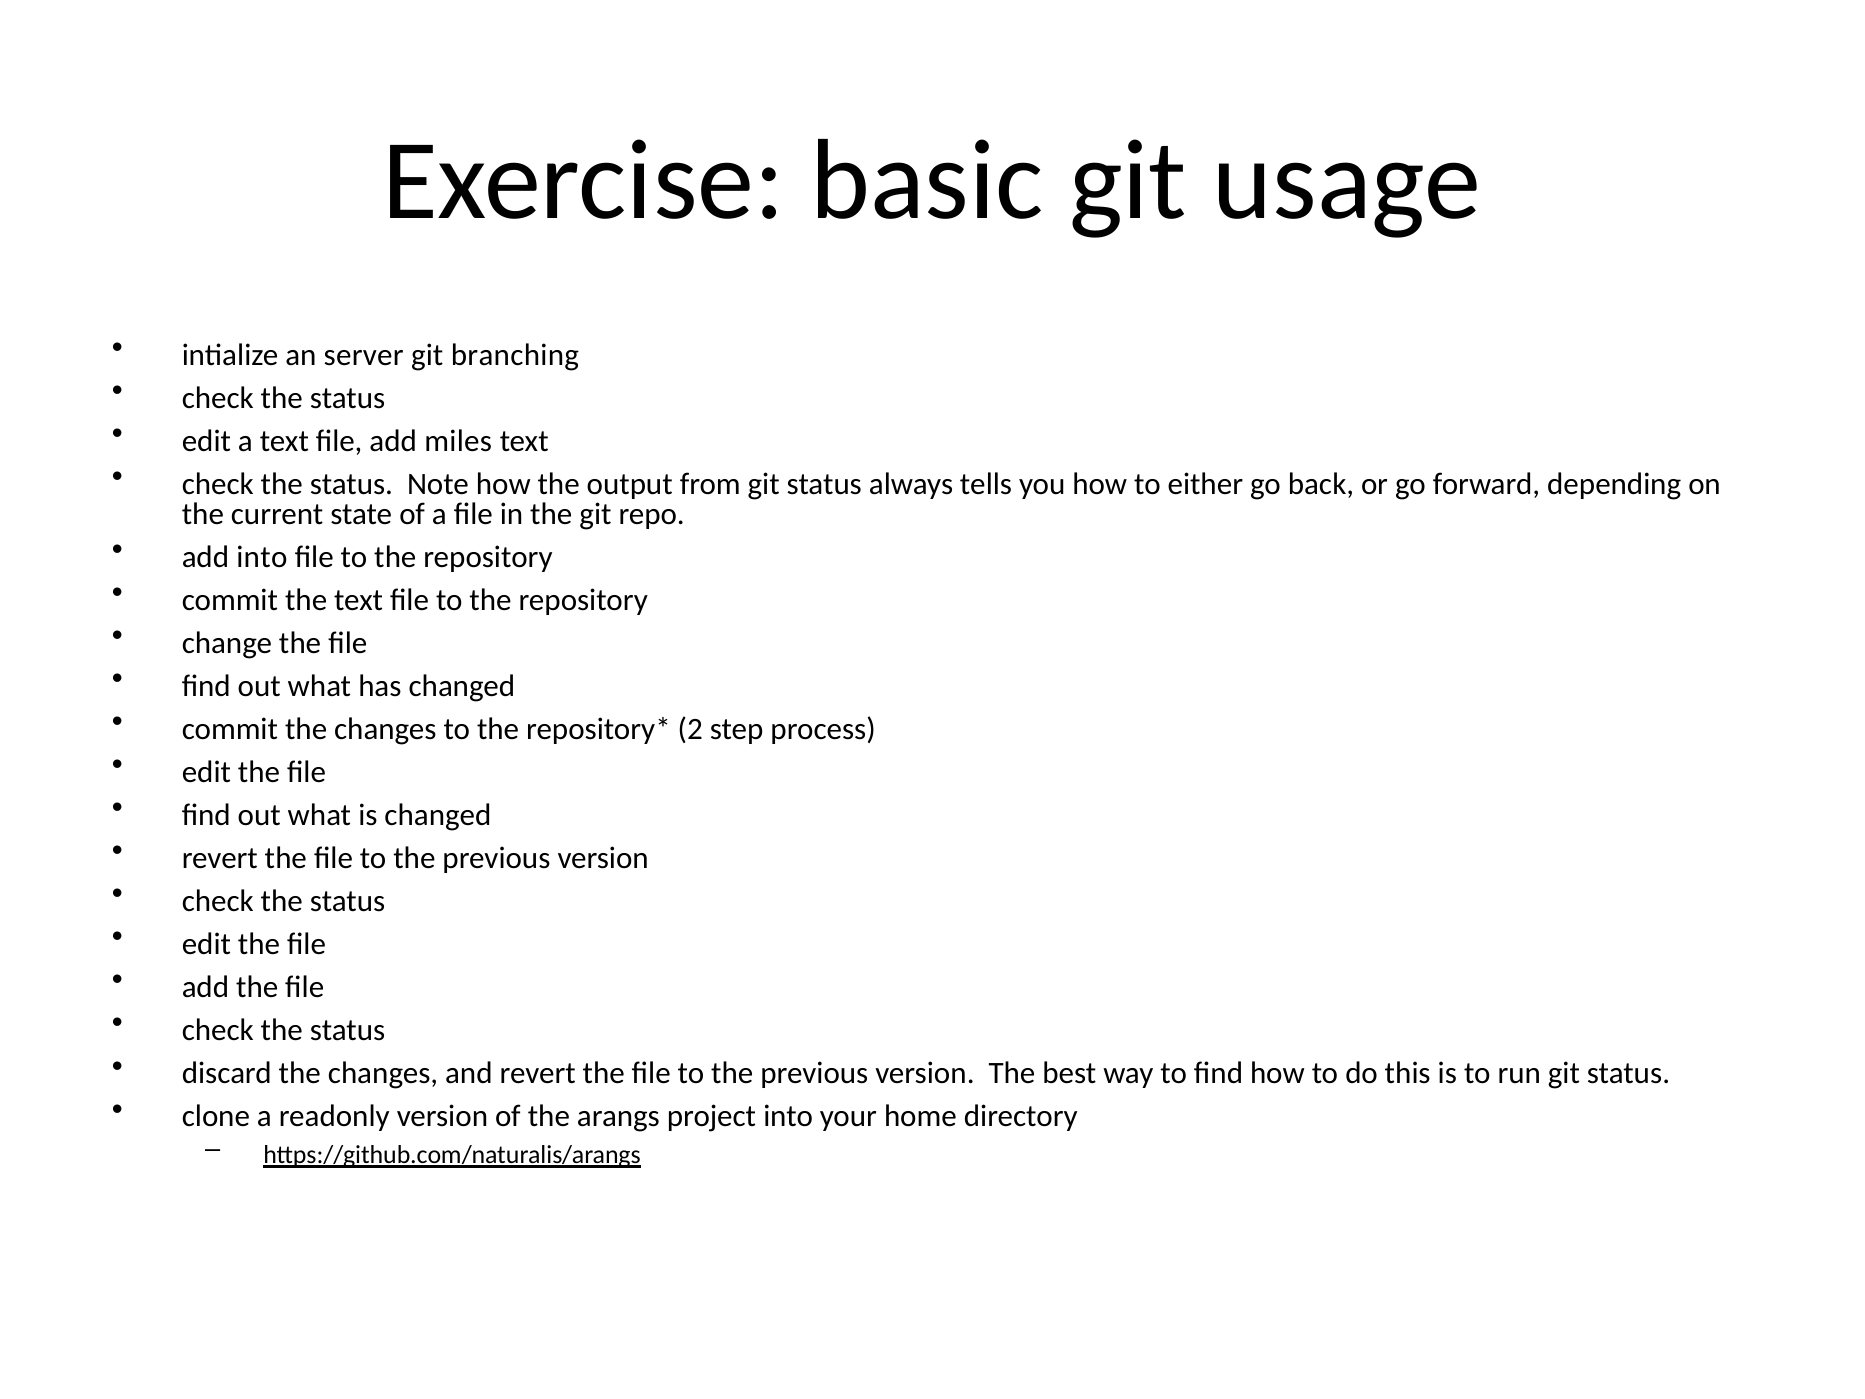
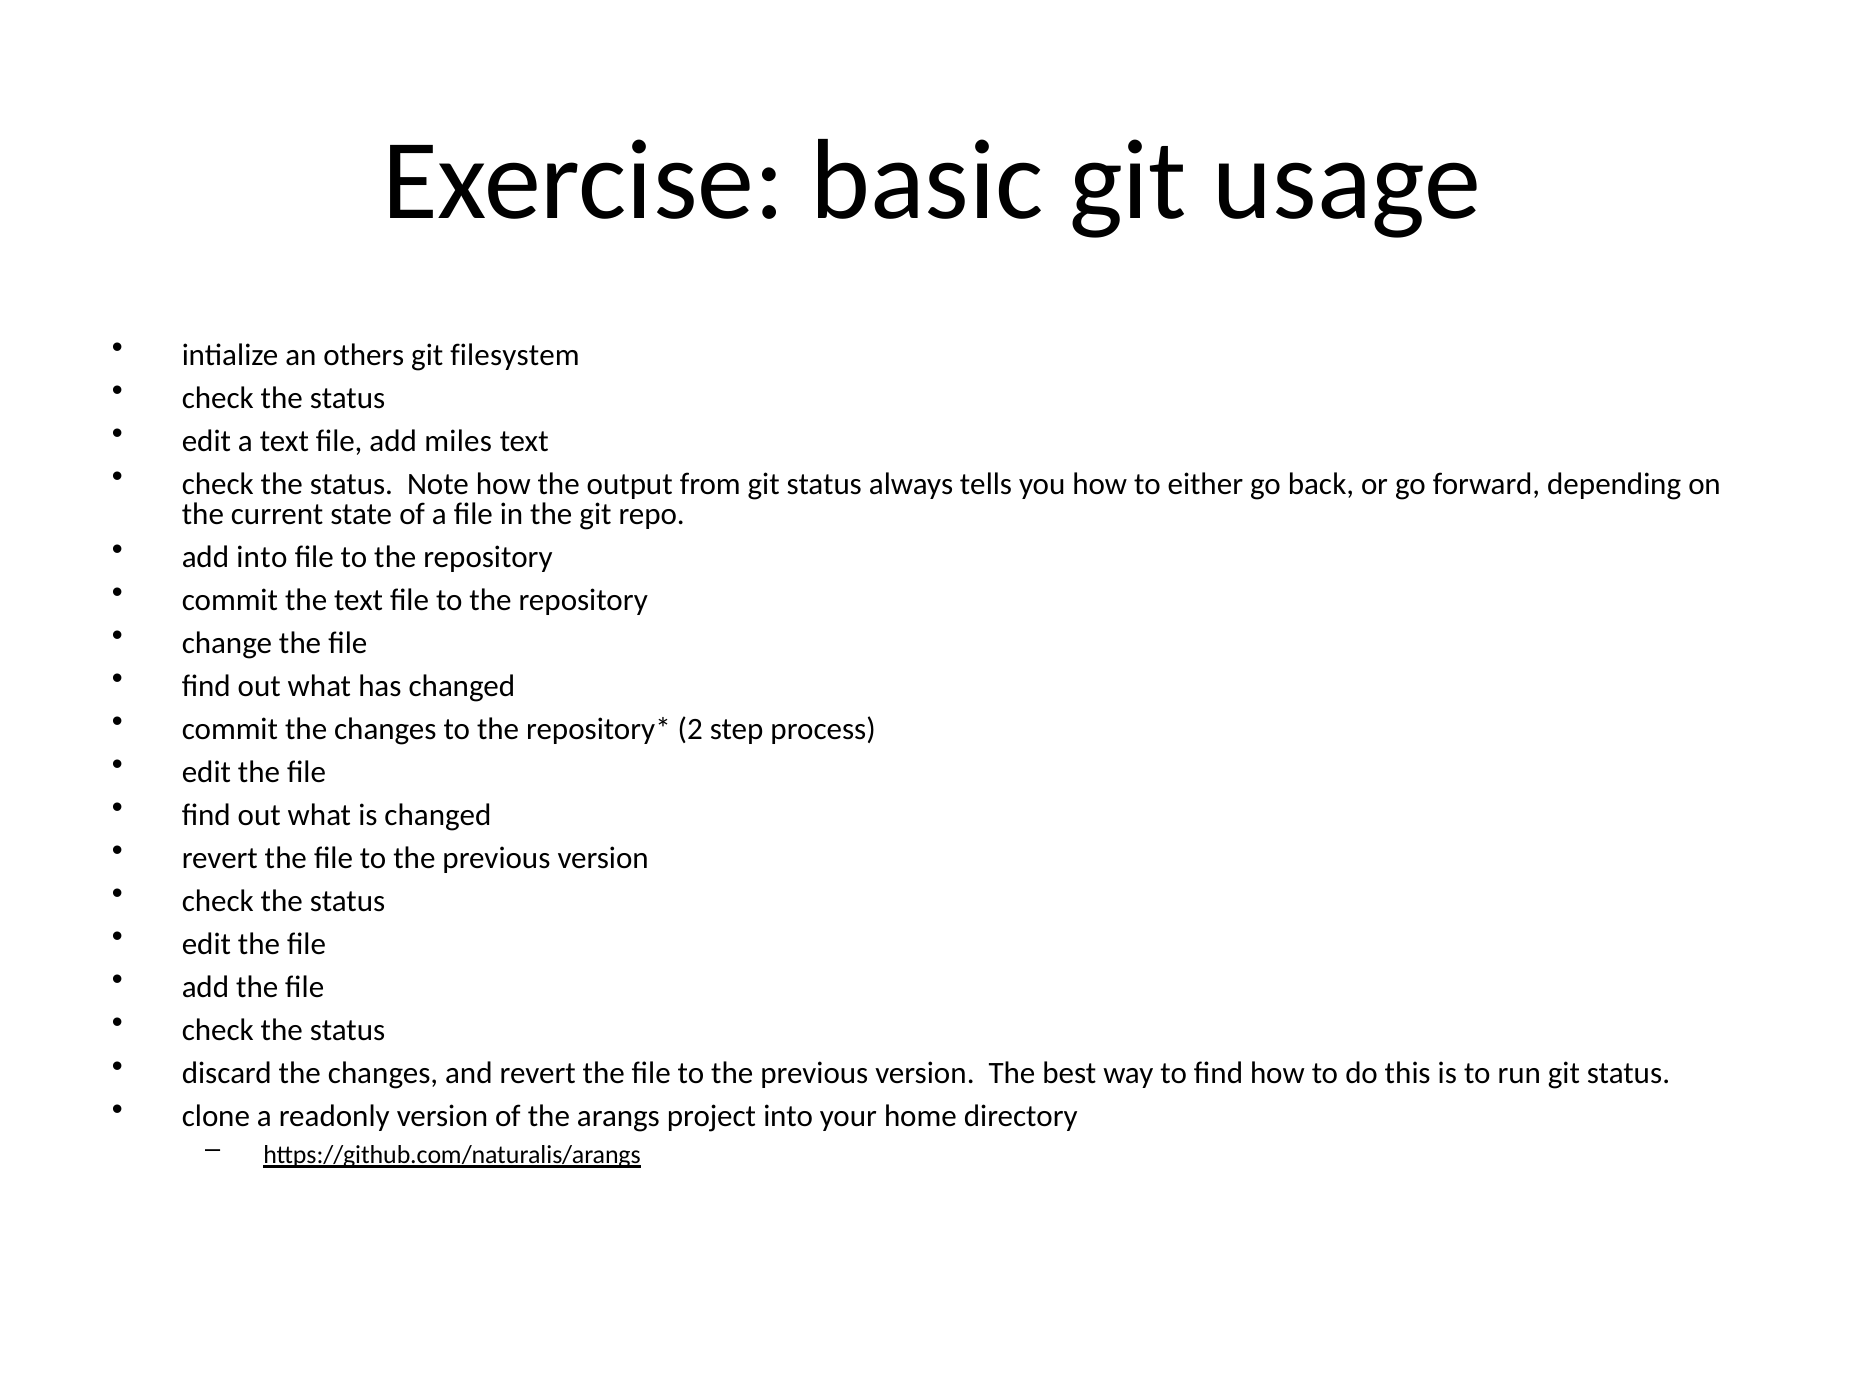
server: server -> others
branching: branching -> filesystem
